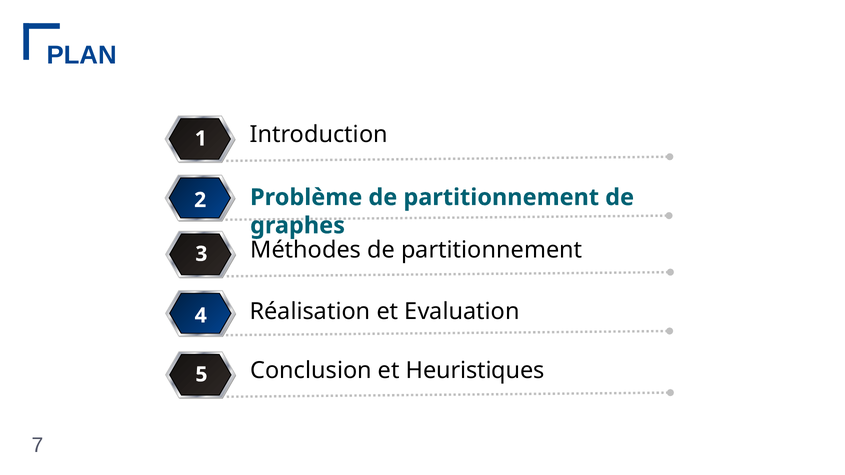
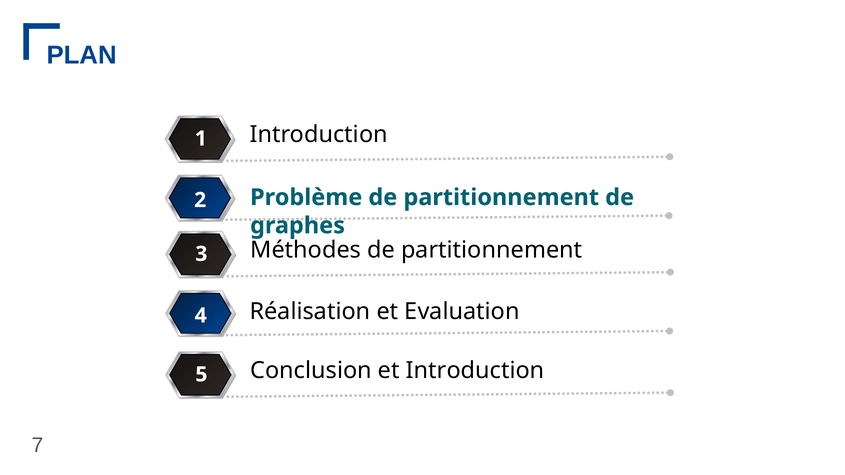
et Heuristiques: Heuristiques -> Introduction
